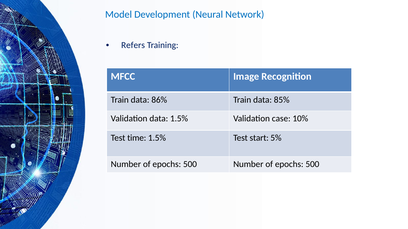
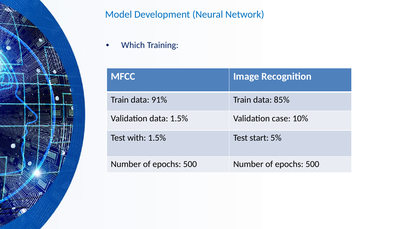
Refers: Refers -> Which
86%: 86% -> 91%
time: time -> with
